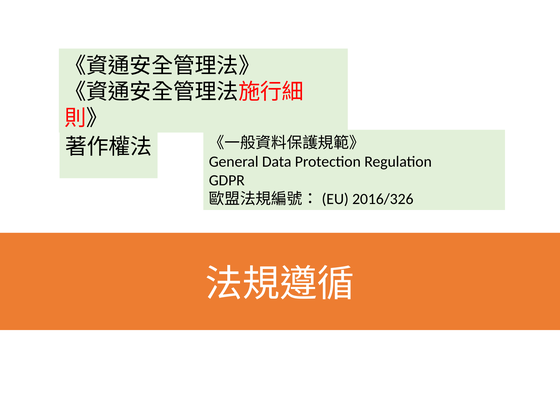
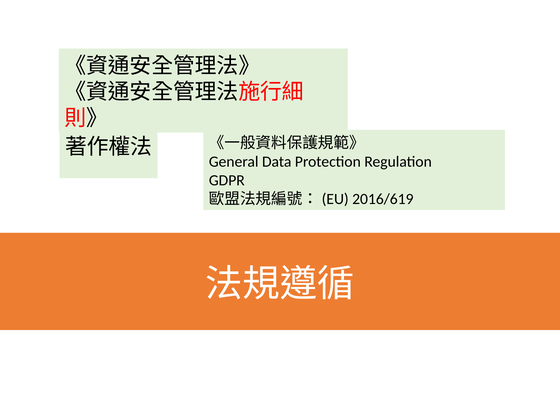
2016/326: 2016/326 -> 2016/619
